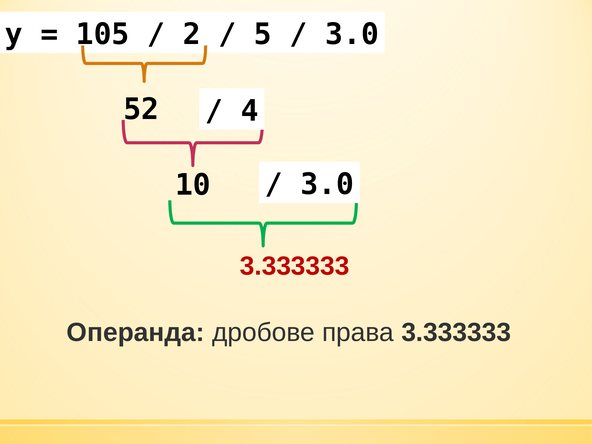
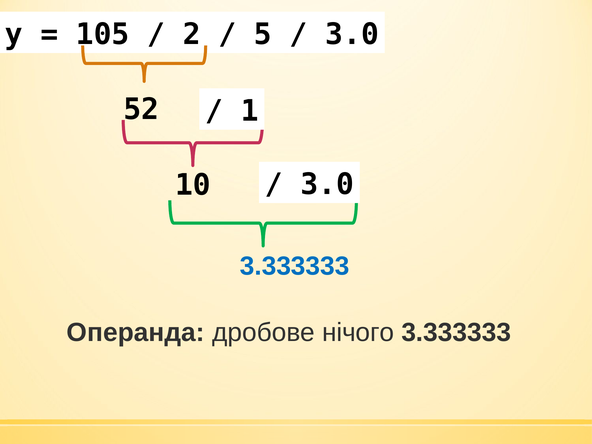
4: 4 -> 1
3.333333 at (295, 266) colour: red -> blue
права: права -> нічого
